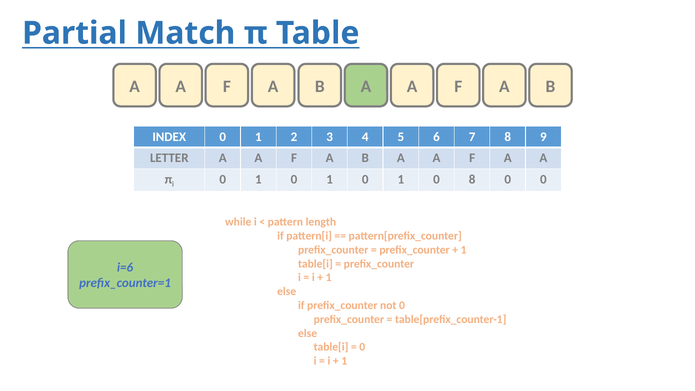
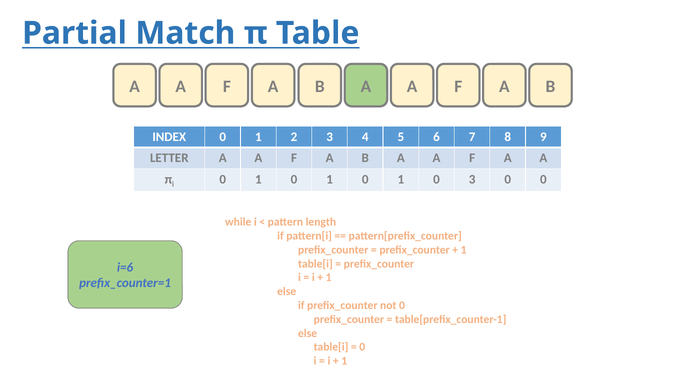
0 8: 8 -> 3
